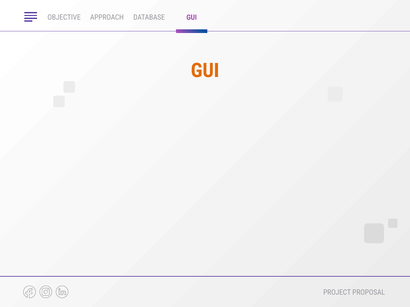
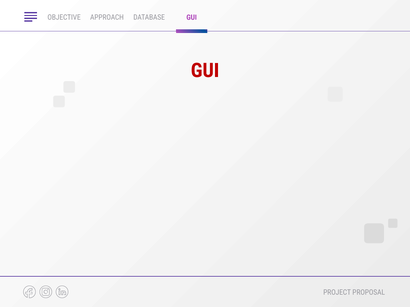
GUI at (205, 71) colour: orange -> red
